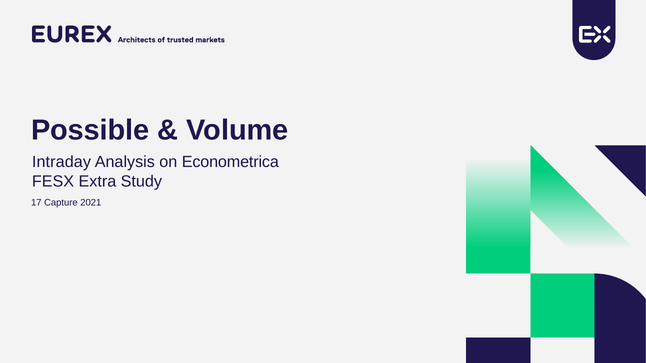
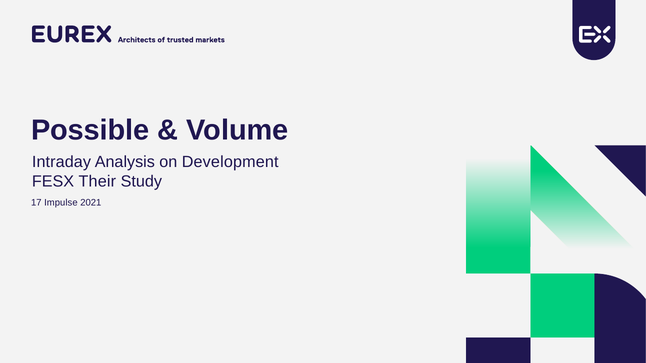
Econometrica: Econometrica -> Development
Extra: Extra -> Their
Capture: Capture -> Impulse
